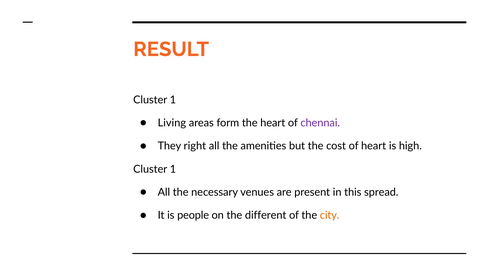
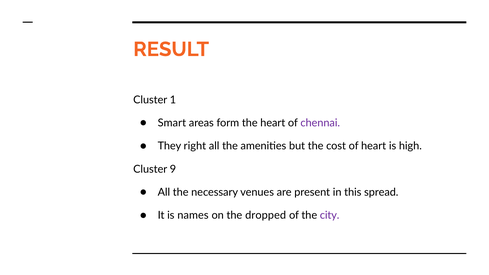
Living: Living -> Smart
1 at (173, 169): 1 -> 9
people: people -> names
different: different -> dropped
city colour: orange -> purple
